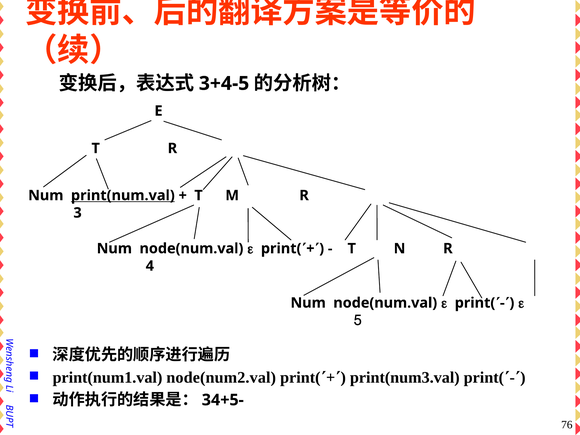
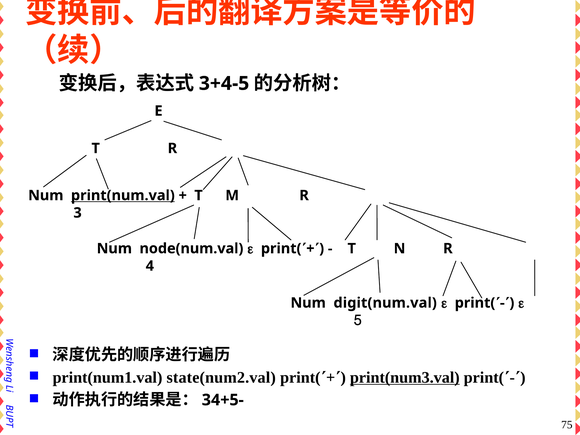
node(num.val at (385, 303): node(num.val -> digit(num.val
node(num2.val: node(num2.val -> state(num2.val
print(num3.val underline: none -> present
76: 76 -> 75
